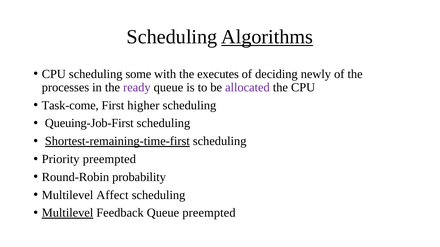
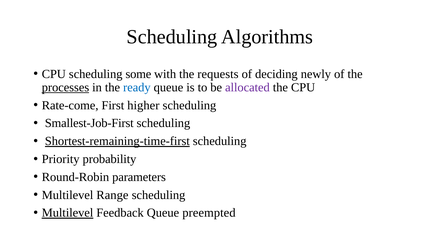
Algorithms underline: present -> none
executes: executes -> requests
processes underline: none -> present
ready colour: purple -> blue
Task-come: Task-come -> Rate-come
Queuing-Job-First: Queuing-Job-First -> Smallest-Job-First
Priority preempted: preempted -> probability
probability: probability -> parameters
Affect: Affect -> Range
